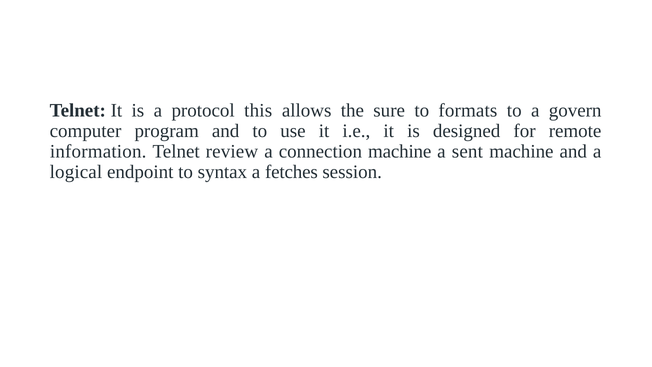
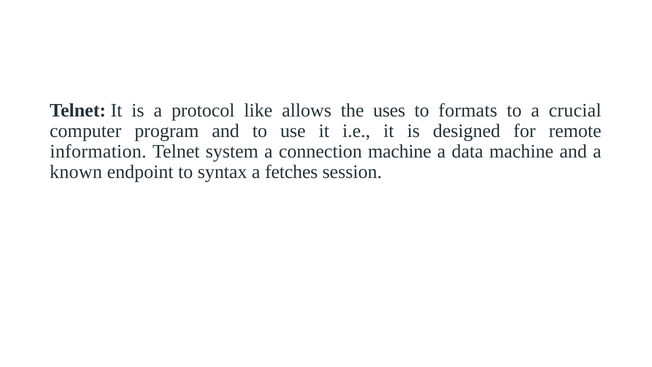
this: this -> like
sure: sure -> uses
govern: govern -> crucial
review: review -> system
sent: sent -> data
logical: logical -> known
